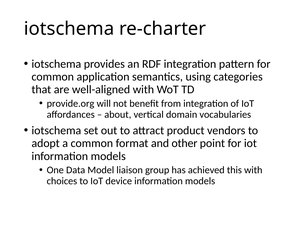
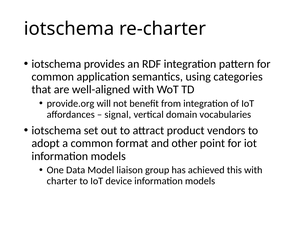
about: about -> signal
choices: choices -> charter
